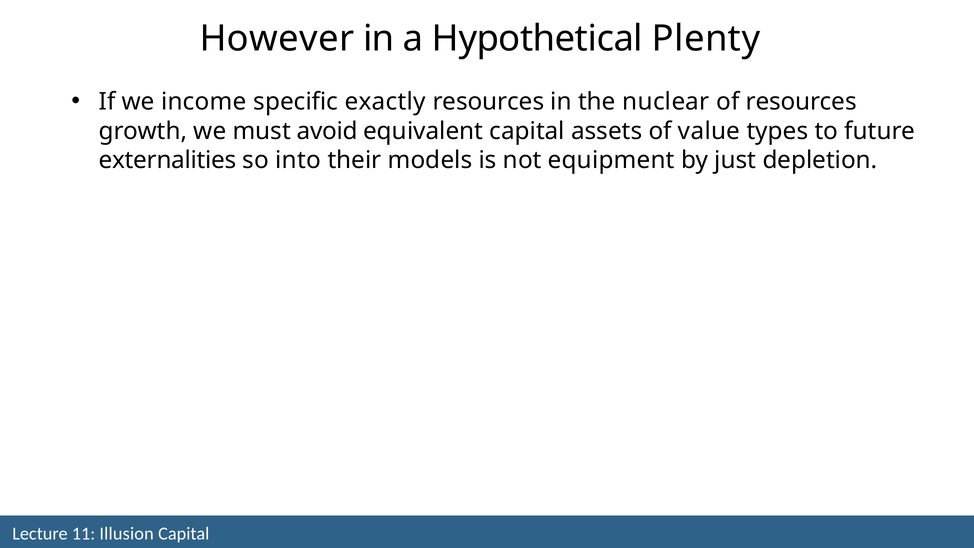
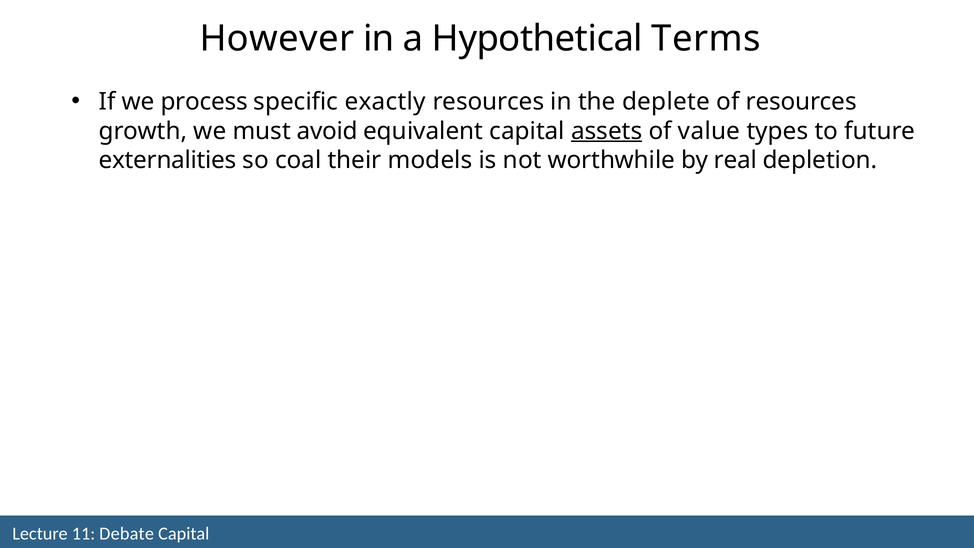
Plenty: Plenty -> Terms
income: income -> process
nuclear: nuclear -> deplete
assets underline: none -> present
into: into -> coal
equipment: equipment -> worthwhile
just: just -> real
Illusion: Illusion -> Debate
